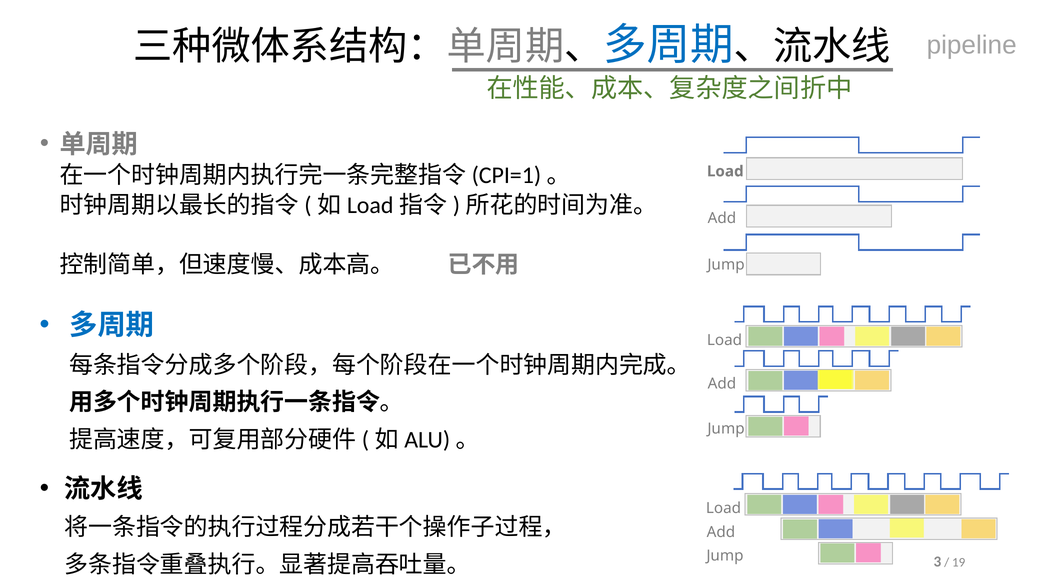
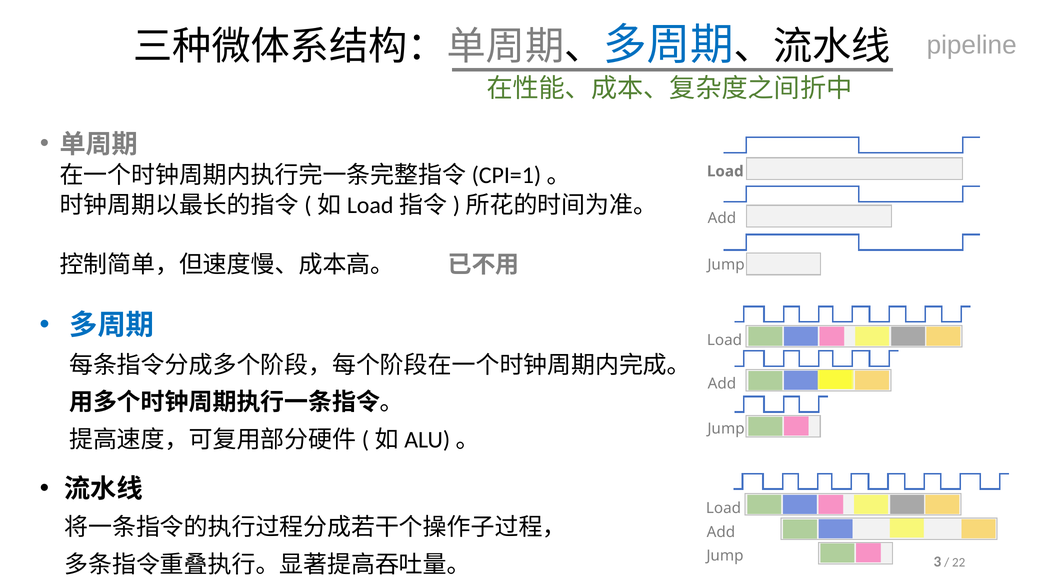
19: 19 -> 22
